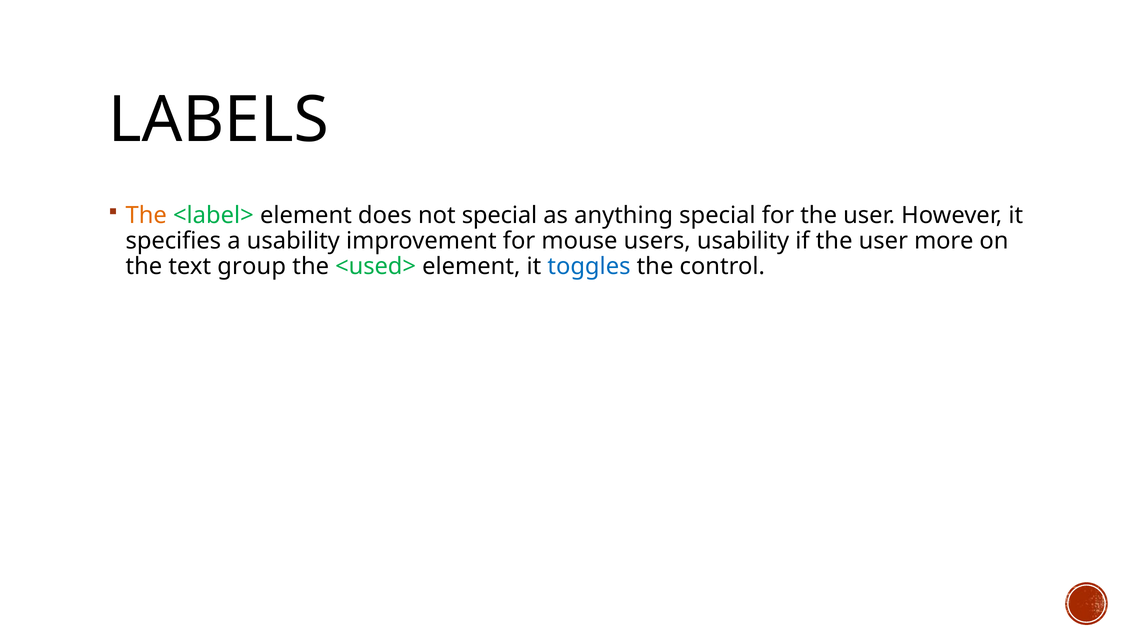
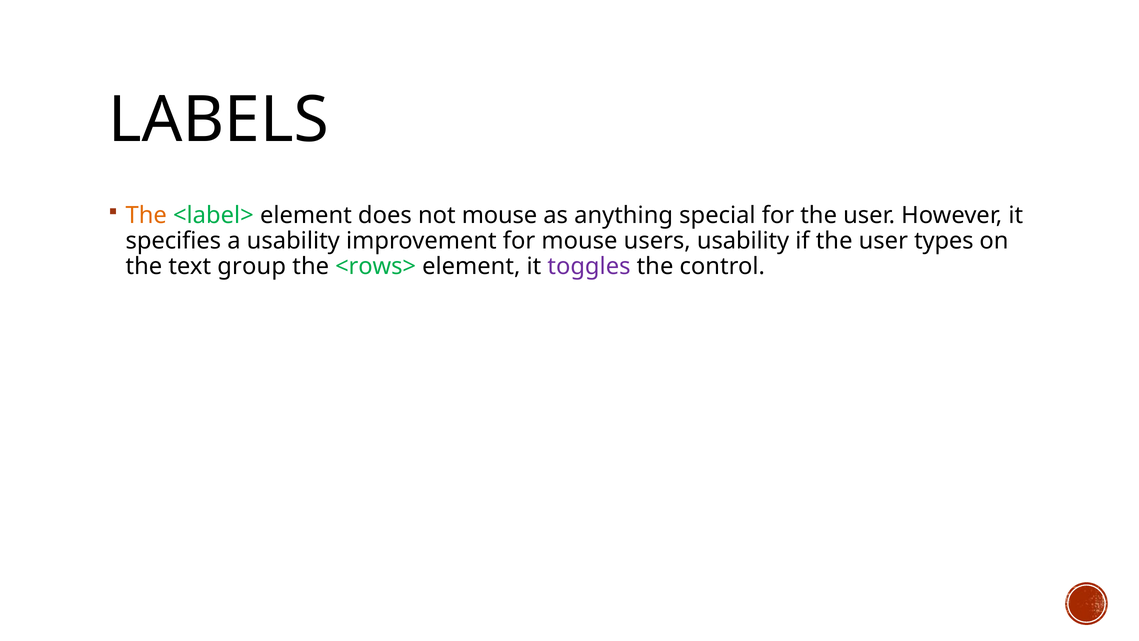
not special: special -> mouse
more: more -> types
<used>: <used> -> <rows>
toggles colour: blue -> purple
